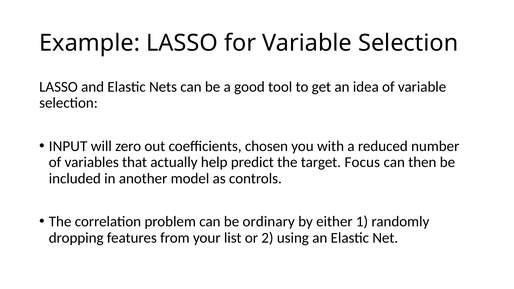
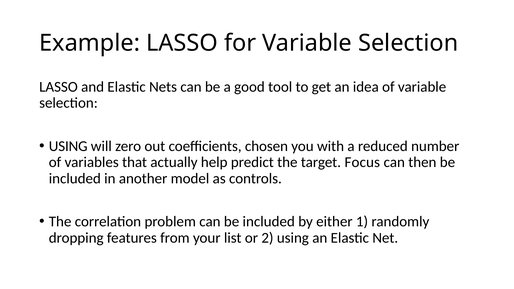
INPUT at (68, 146): INPUT -> USING
can be ordinary: ordinary -> included
